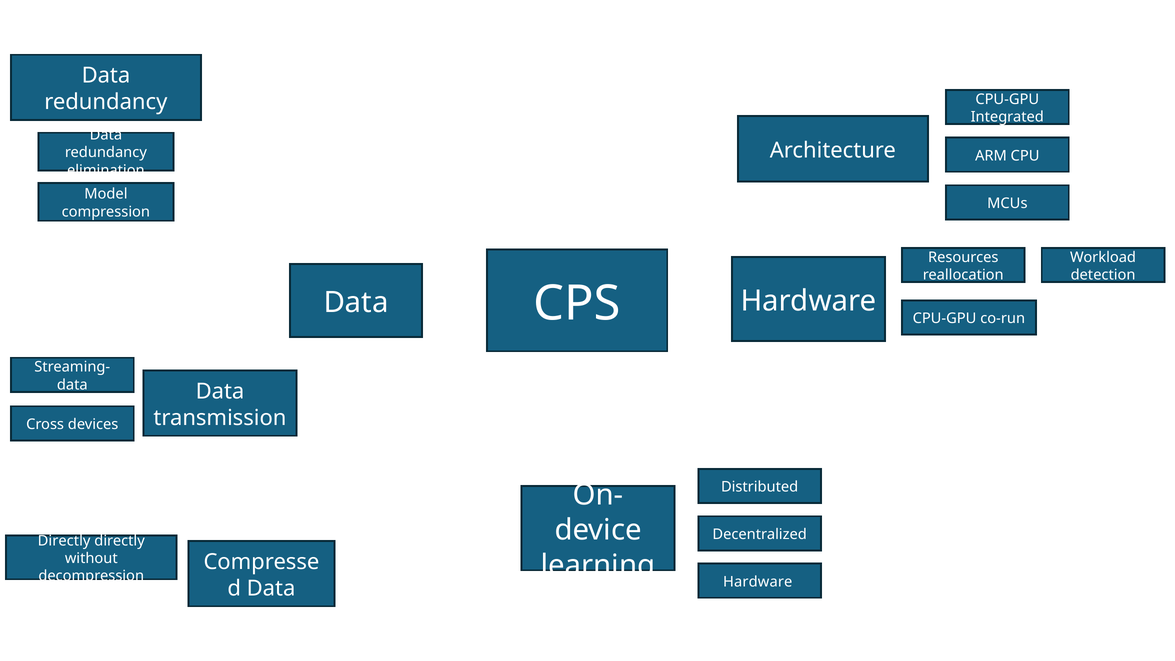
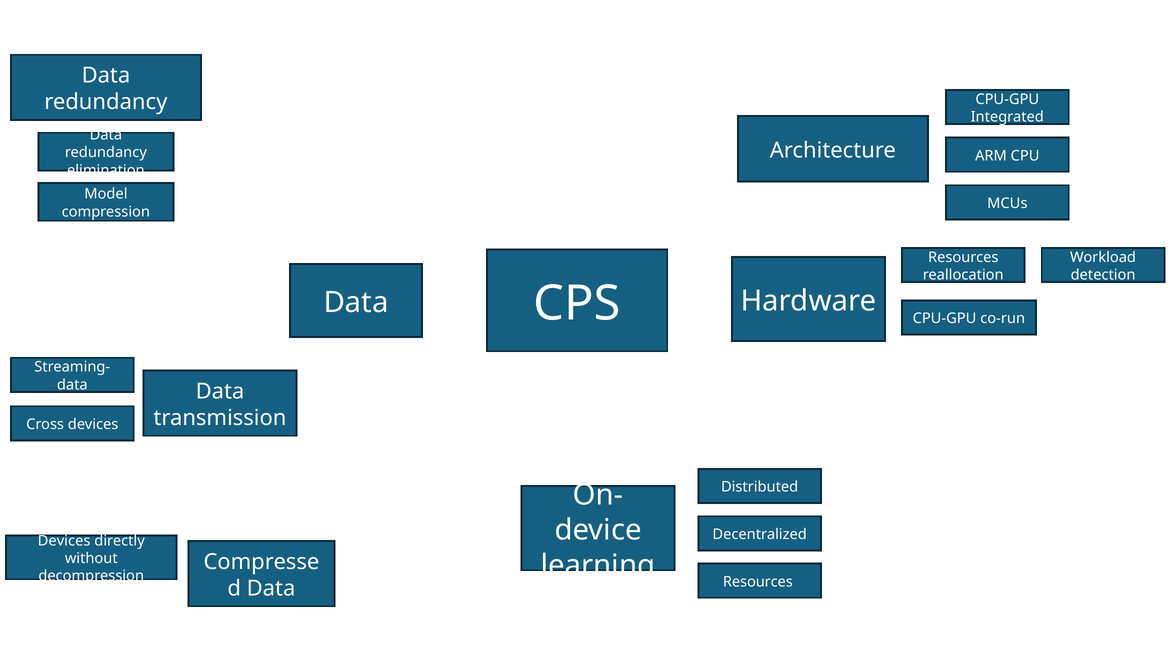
Directly at (64, 541): Directly -> Devices
Hardware at (758, 582): Hardware -> Resources
